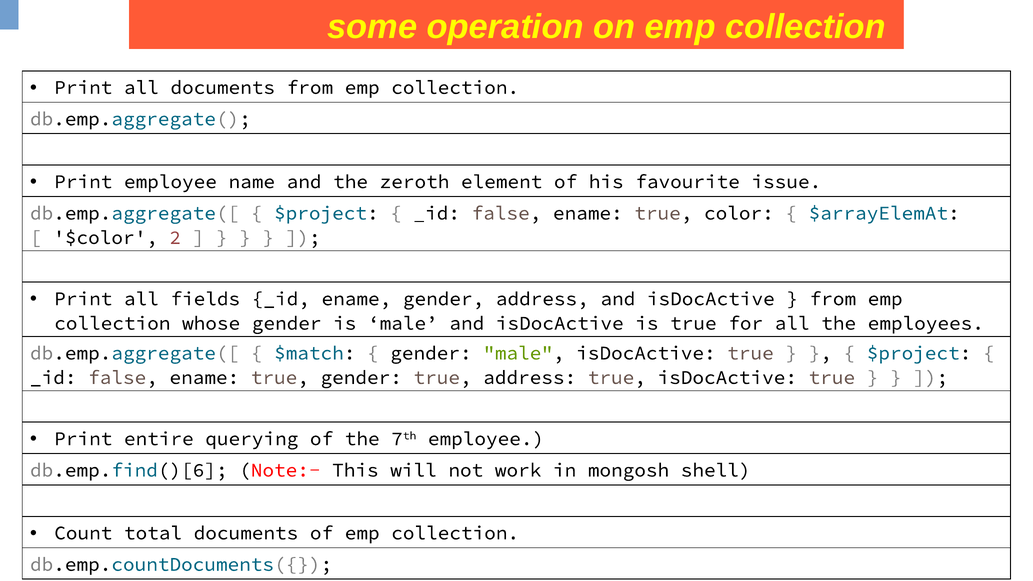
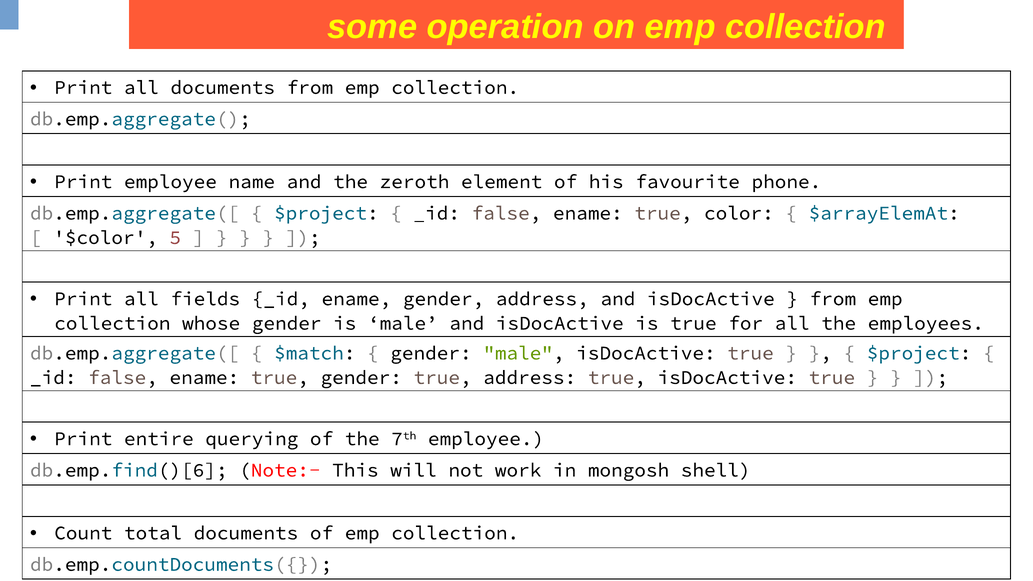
issue: issue -> phone
2: 2 -> 5
